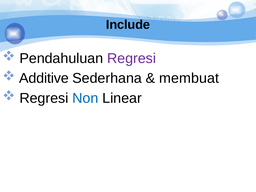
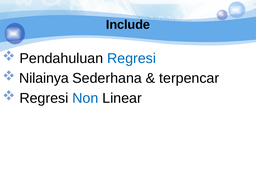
Regresi at (132, 58) colour: purple -> blue
Additive: Additive -> Nilainya
membuat: membuat -> terpencar
